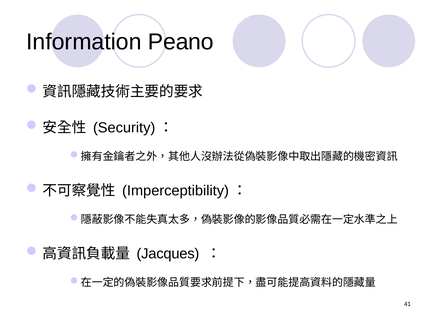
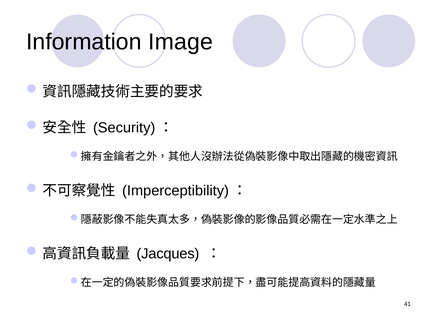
Peano: Peano -> Image
